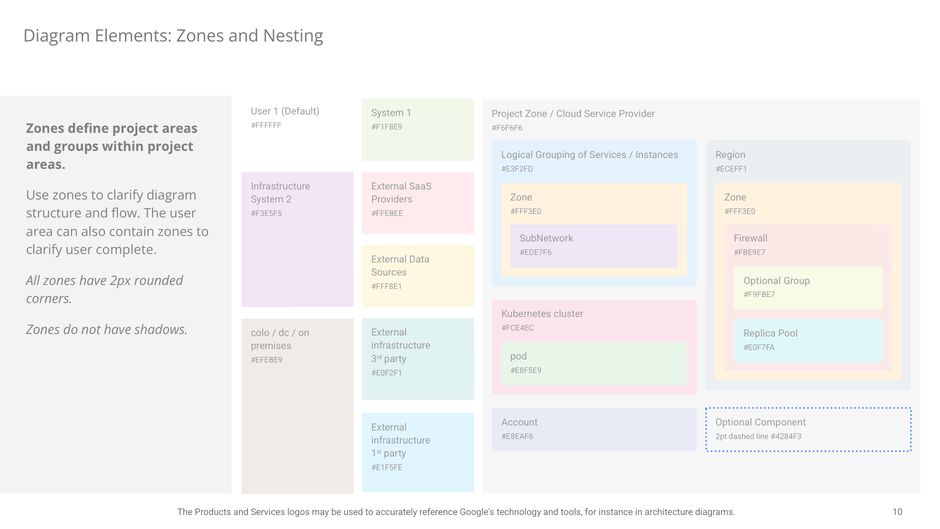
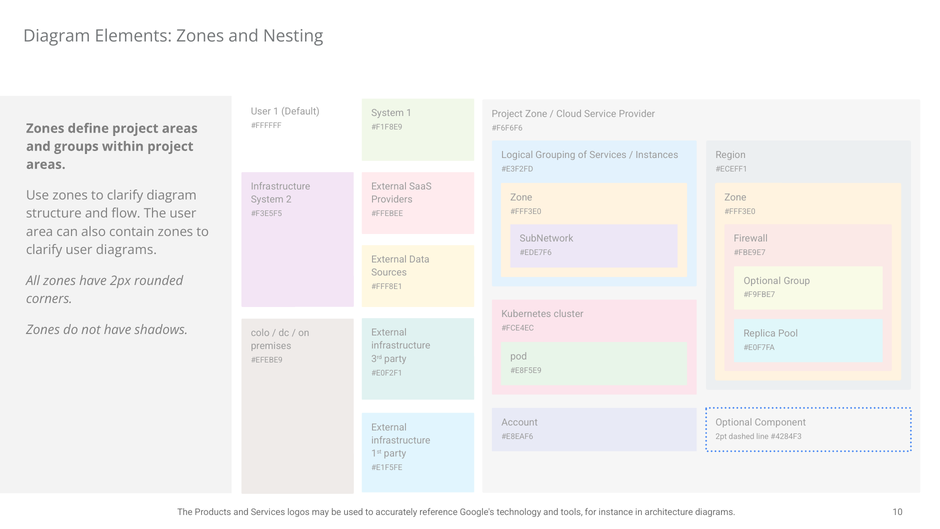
user complete: complete -> diagrams
